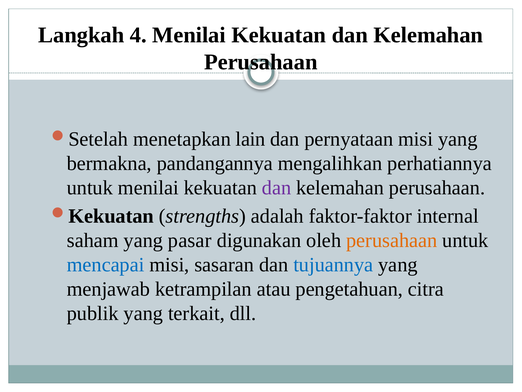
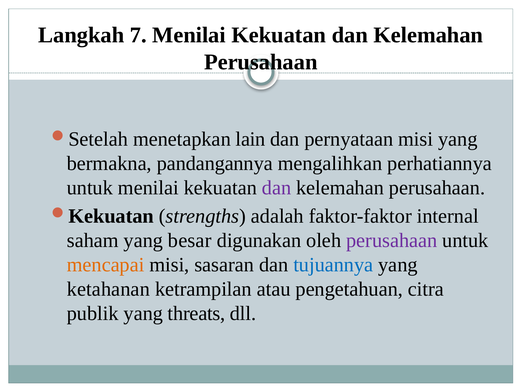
4: 4 -> 7
pasar: pasar -> besar
perusahaan at (392, 240) colour: orange -> purple
mencapai colour: blue -> orange
menjawab: menjawab -> ketahanan
terkait: terkait -> threats
